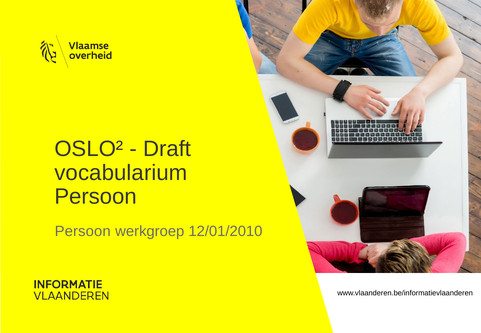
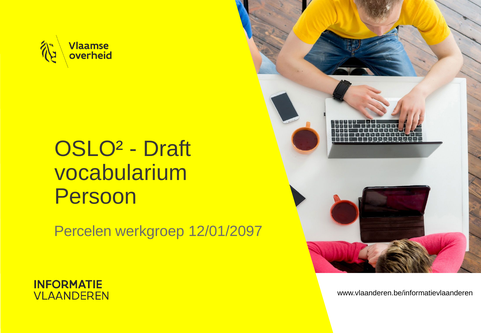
Persoon at (83, 231): Persoon -> Percelen
12/01/2010: 12/01/2010 -> 12/01/2097
